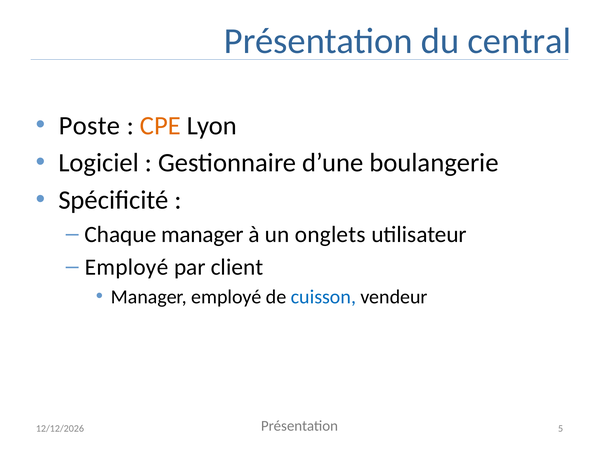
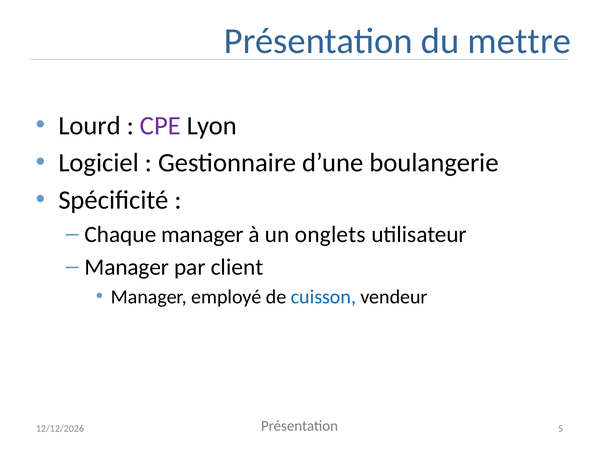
central: central -> mettre
Poste: Poste -> Lourd
CPE colour: orange -> purple
Employé at (127, 267): Employé -> Manager
